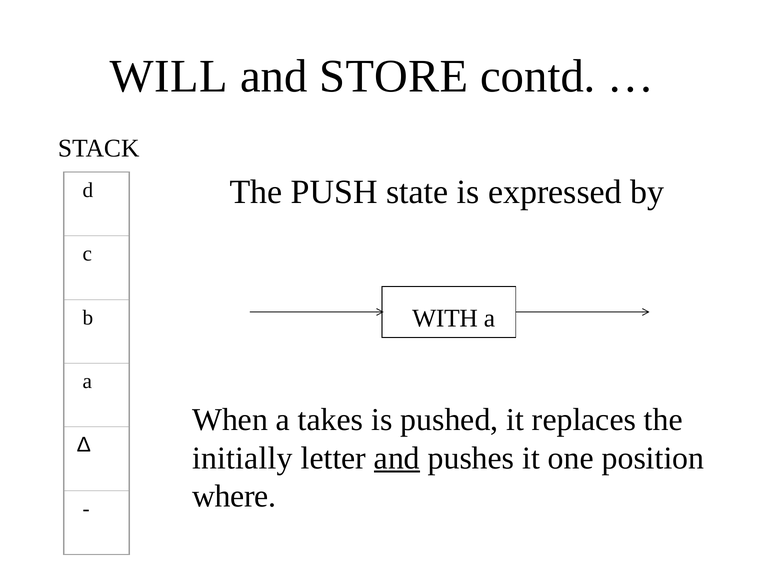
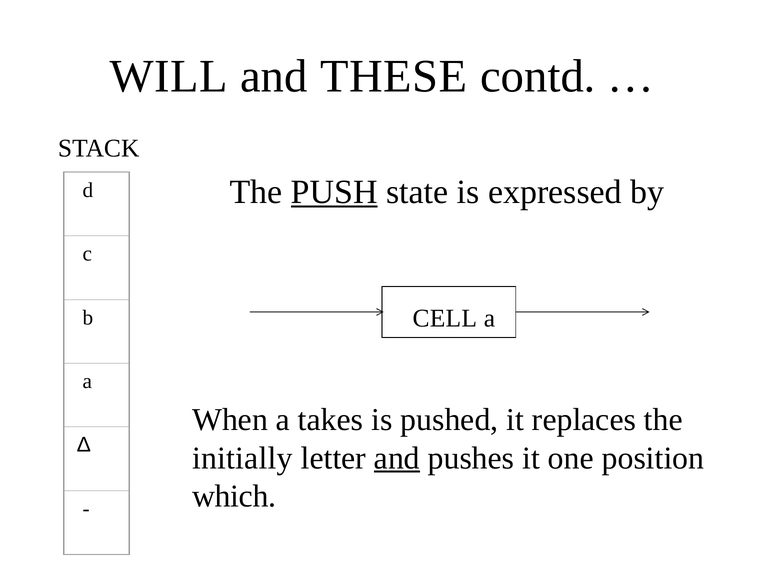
STORE: STORE -> THESE
PUSH underline: none -> present
WITH: WITH -> CELL
where: where -> which
